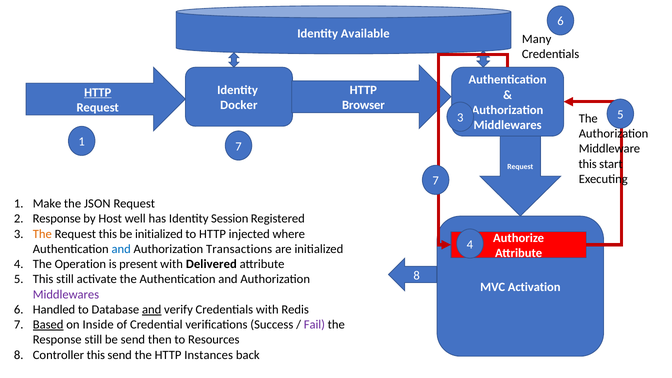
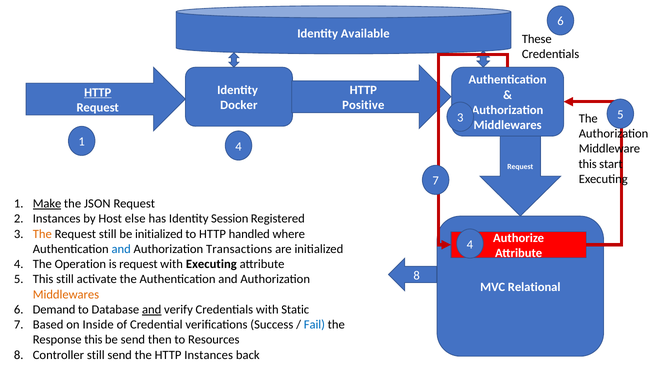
Many: Many -> These
Browser: Browser -> Positive
1 7: 7 -> 4
Make underline: none -> present
2 Response: Response -> Instances
well: well -> else
Request this: this -> still
injected: injected -> handled
is present: present -> request
with Delivered: Delivered -> Executing
Activation: Activation -> Relational
Middlewares at (66, 294) colour: purple -> orange
Handled: Handled -> Demand
Redis: Redis -> Static
Based underline: present -> none
Fail colour: purple -> blue
Response still: still -> this
Controller this: this -> still
